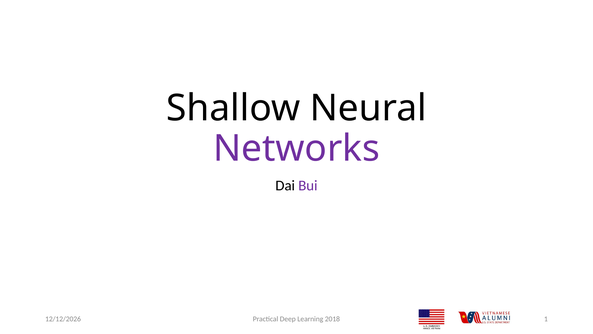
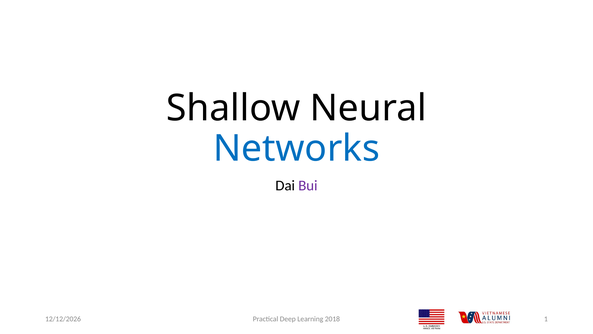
Networks colour: purple -> blue
